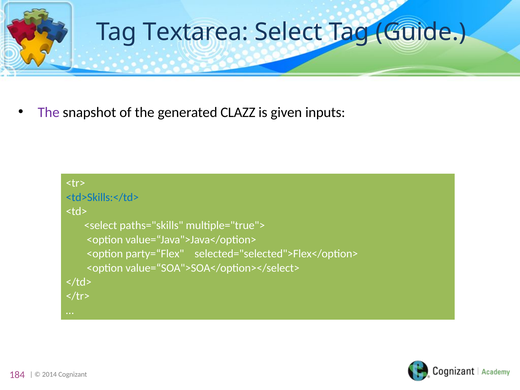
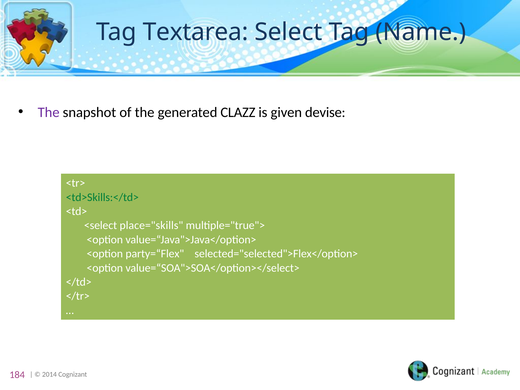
Guide: Guide -> Name
inputs: inputs -> devise
<td>Skills:</td> colour: blue -> green
paths="skills: paths="skills -> place="skills
